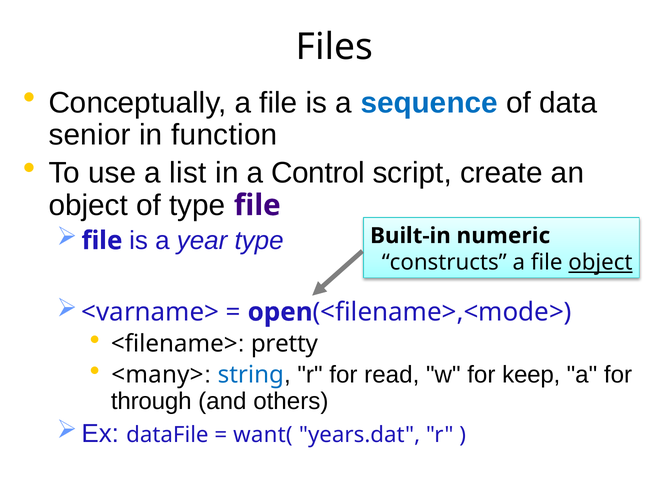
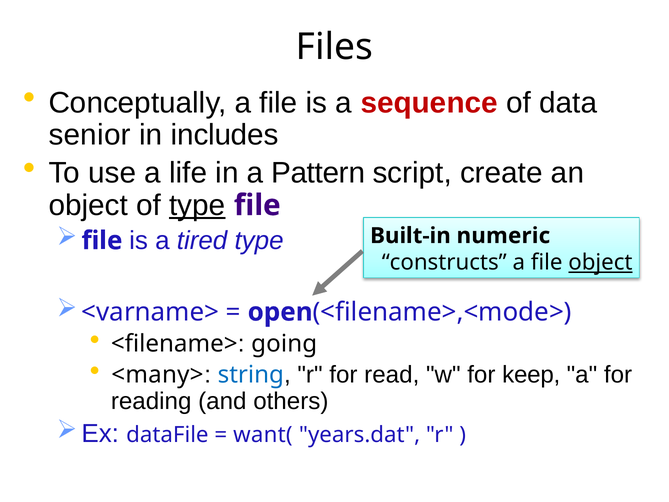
sequence colour: blue -> red
function: function -> includes
list: list -> life
Control: Control -> Pattern
type at (197, 205) underline: none -> present
year: year -> tired
pretty: pretty -> going
through: through -> reading
